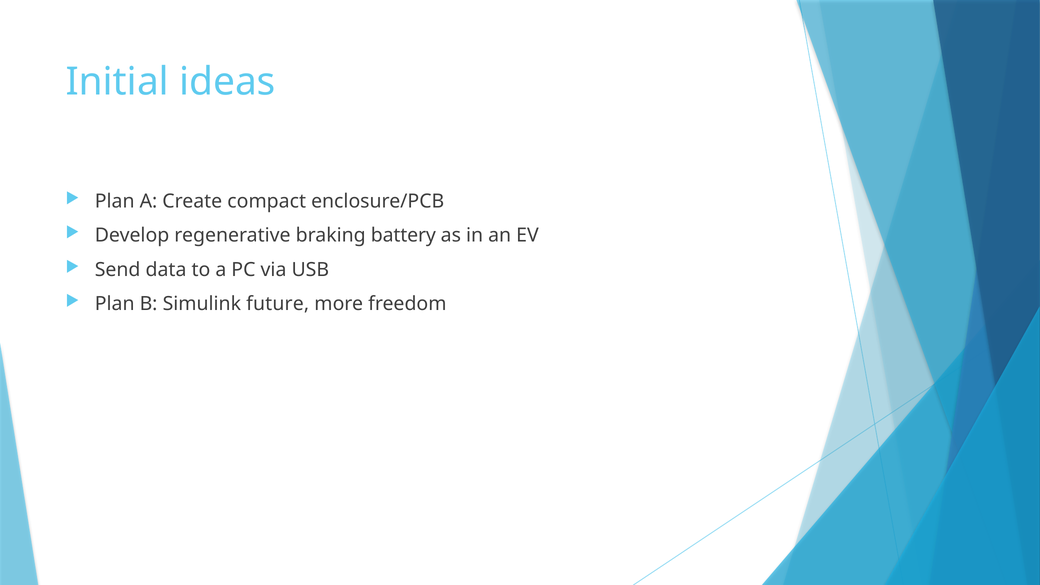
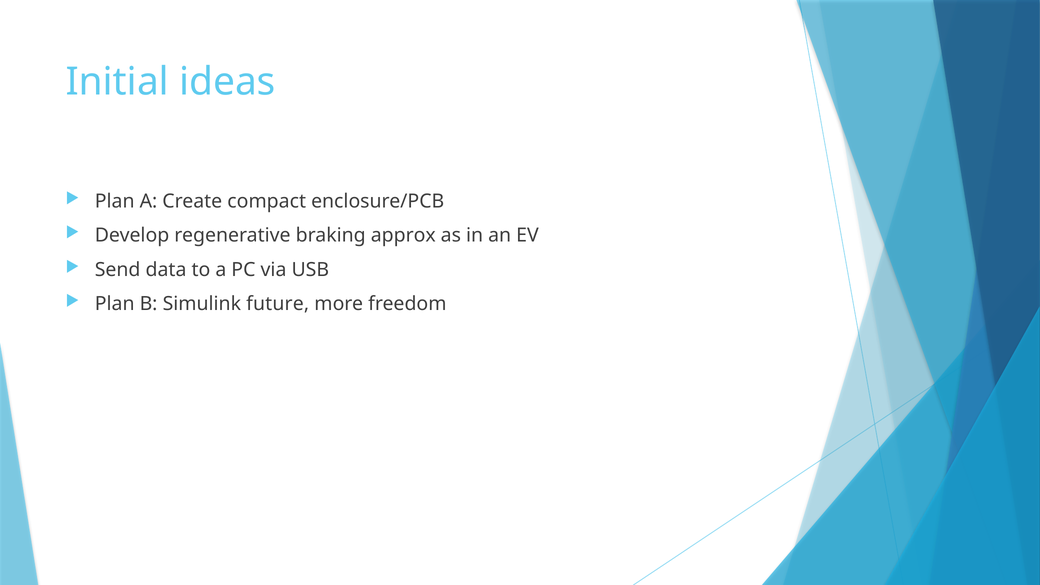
battery: battery -> approx
